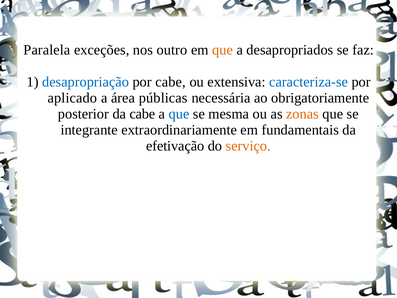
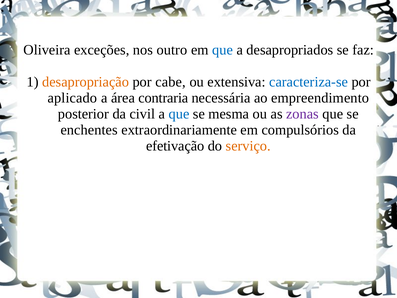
Paralela: Paralela -> Oliveira
que at (223, 50) colour: orange -> blue
desapropriação colour: blue -> orange
públicas: públicas -> contraria
obrigatoriamente: obrigatoriamente -> empreendimento
da cabe: cabe -> civil
zonas colour: orange -> purple
integrante: integrante -> enchentes
fundamentais: fundamentais -> compulsórios
